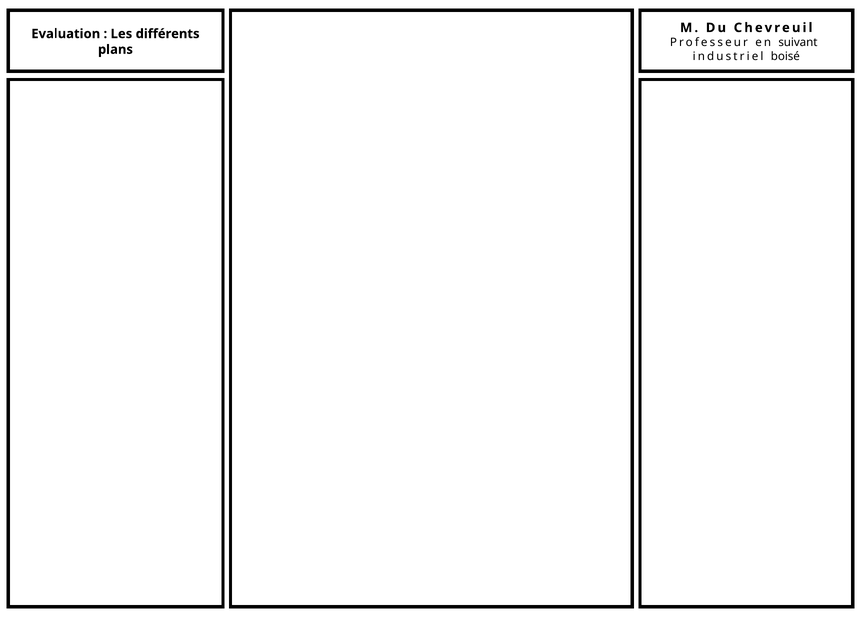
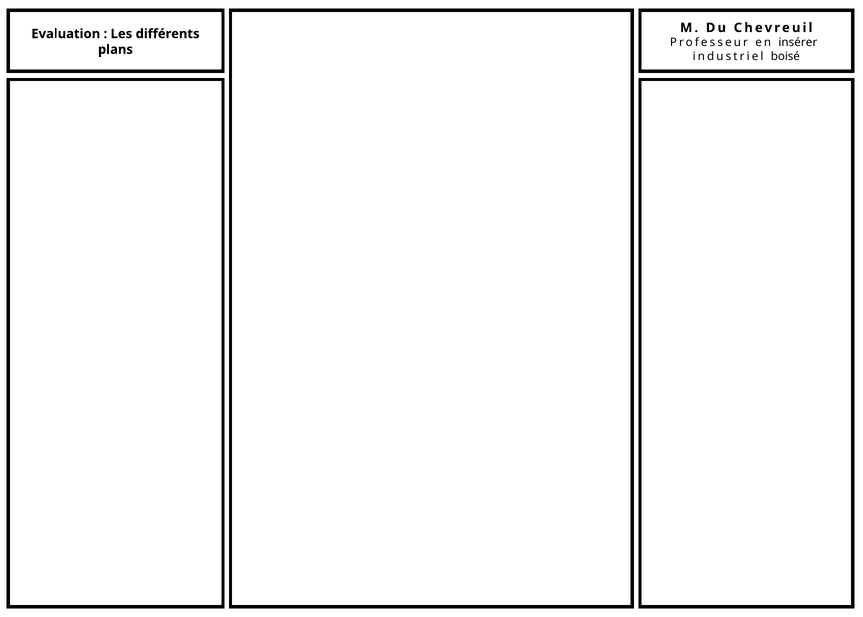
suivant: suivant -> insérer
